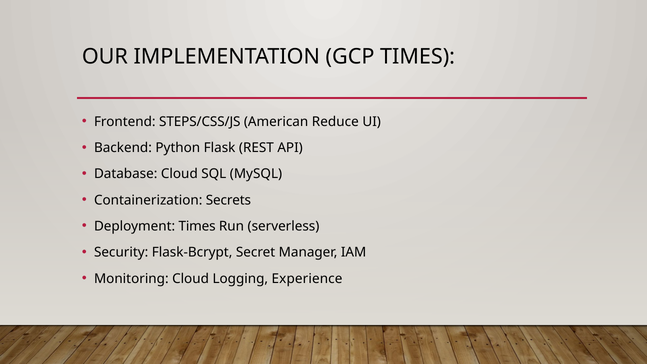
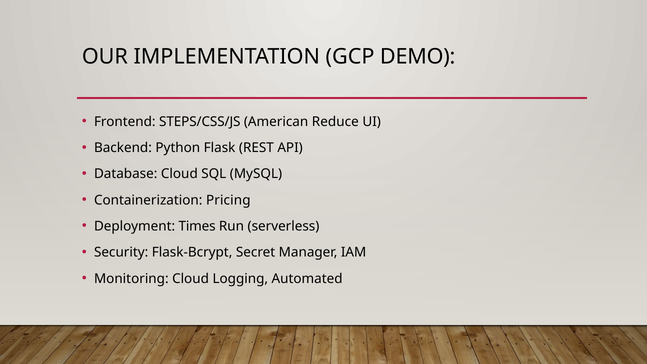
GCP TIMES: TIMES -> DEMO
Secrets: Secrets -> Pricing
Experience: Experience -> Automated
